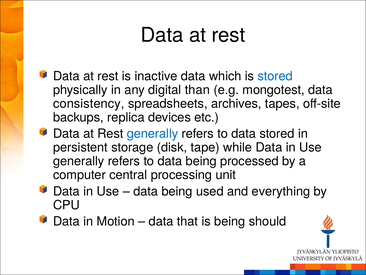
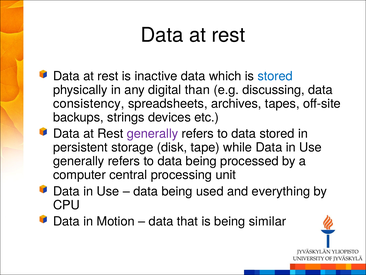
mongotest: mongotest -> discussing
replica: replica -> strings
generally at (152, 134) colour: blue -> purple
should: should -> similar
